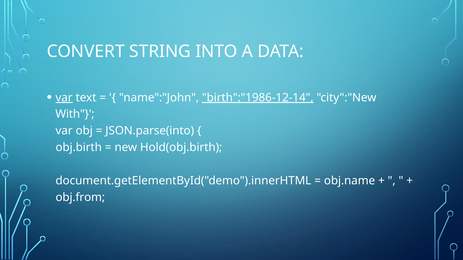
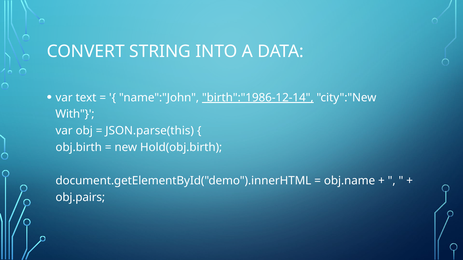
var at (64, 98) underline: present -> none
JSON.parse(into: JSON.parse(into -> JSON.parse(this
obj.from: obj.from -> obj.pairs
